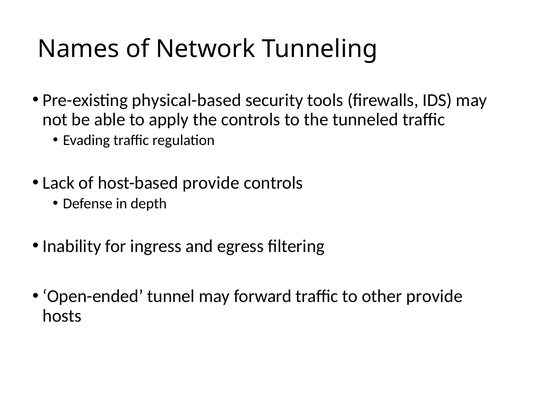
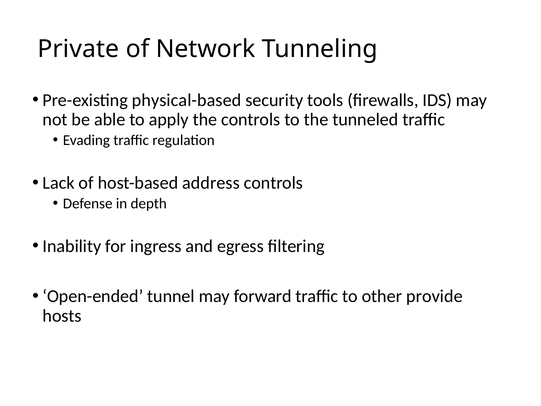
Names: Names -> Private
host-based provide: provide -> address
